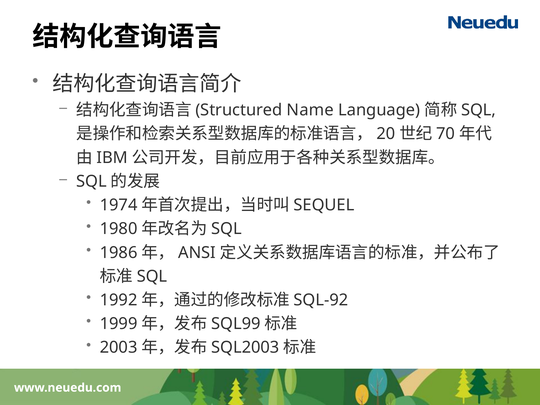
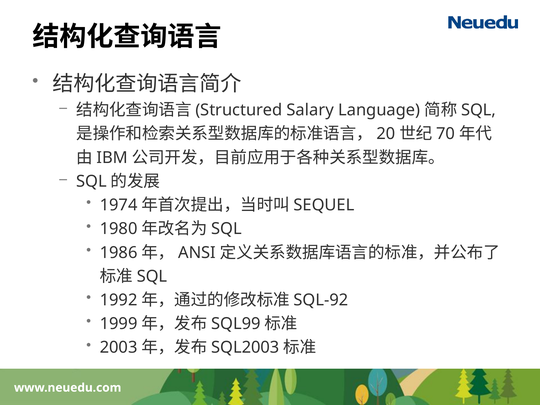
Name: Name -> Salary
